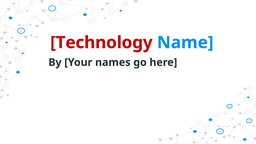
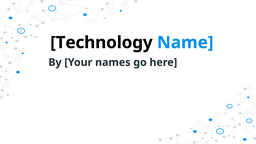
Technology colour: red -> black
